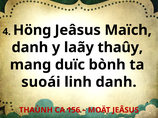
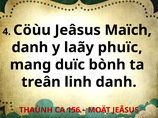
Höng: Höng -> Cöùu
thaûy: thaûy -> phuïc
suoái: suoái -> treân
